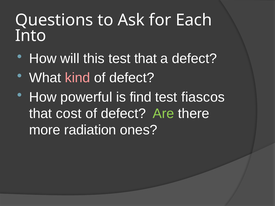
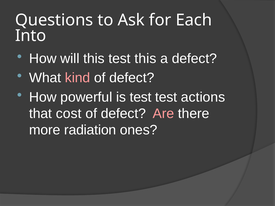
test that: that -> this
is find: find -> test
fiascos: fiascos -> actions
Are colour: light green -> pink
